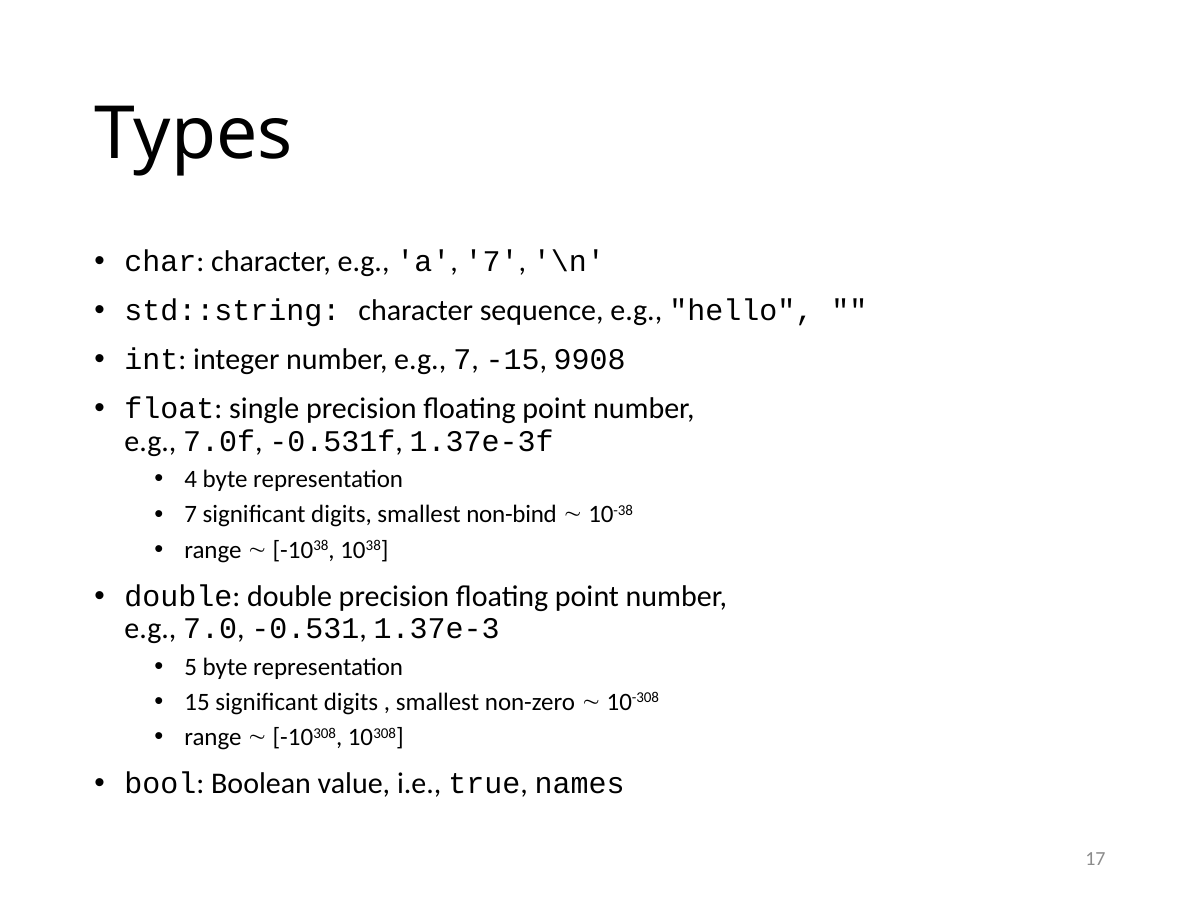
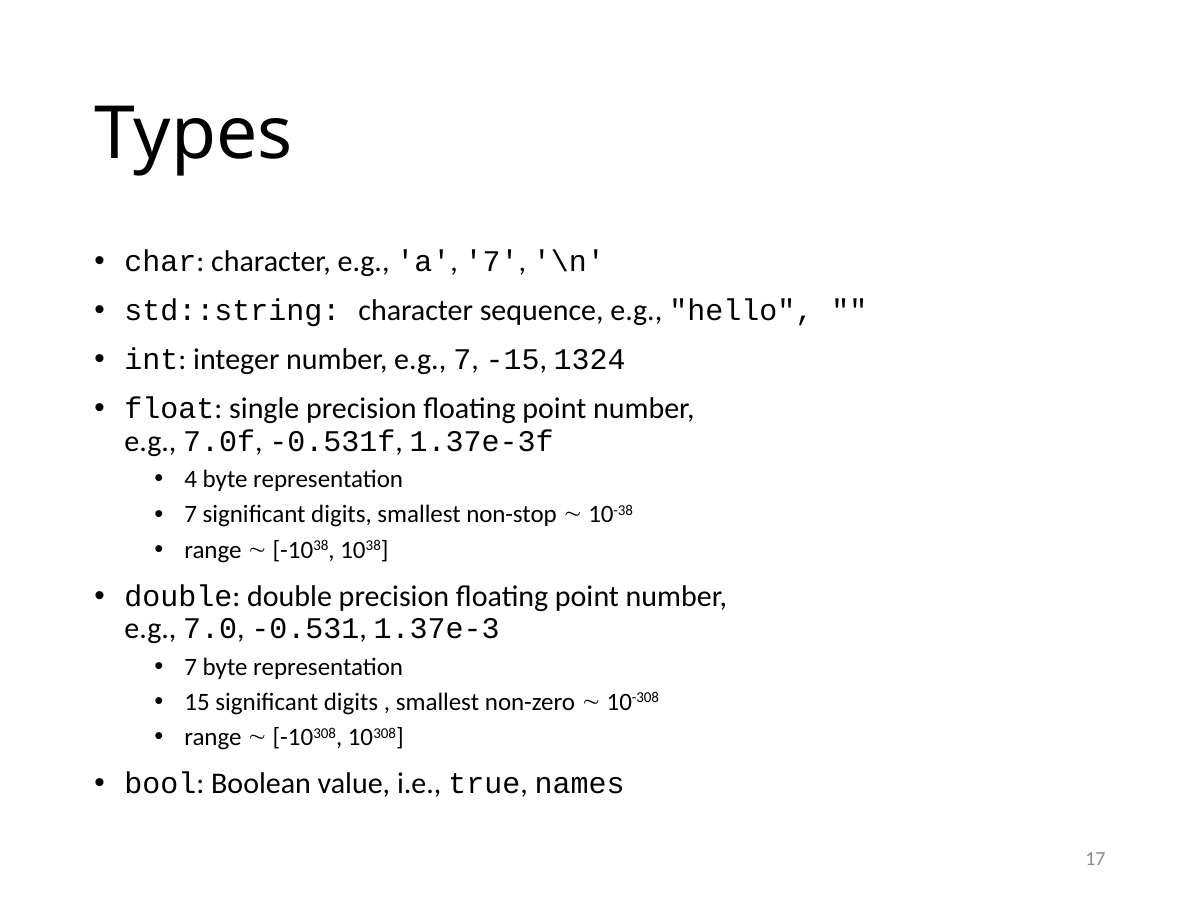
9908: 9908 -> 1324
non-bind: non-bind -> non-stop
5 at (191, 667): 5 -> 7
